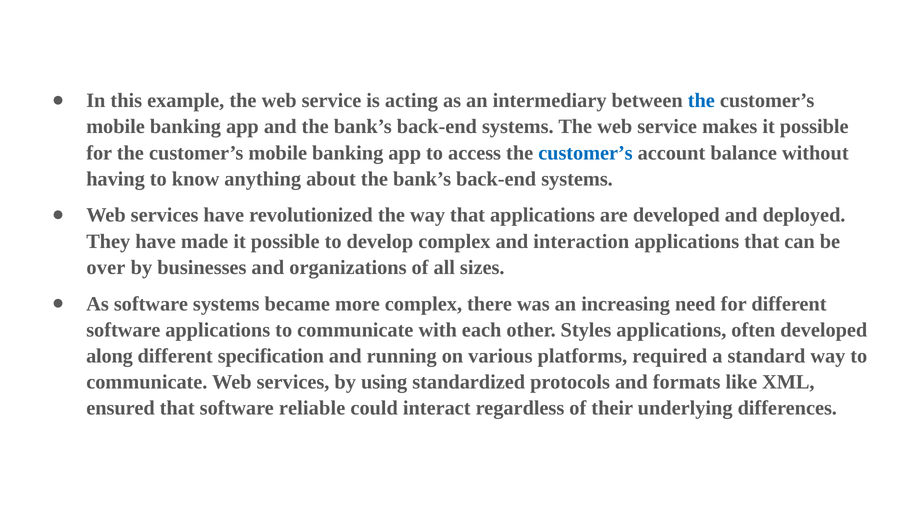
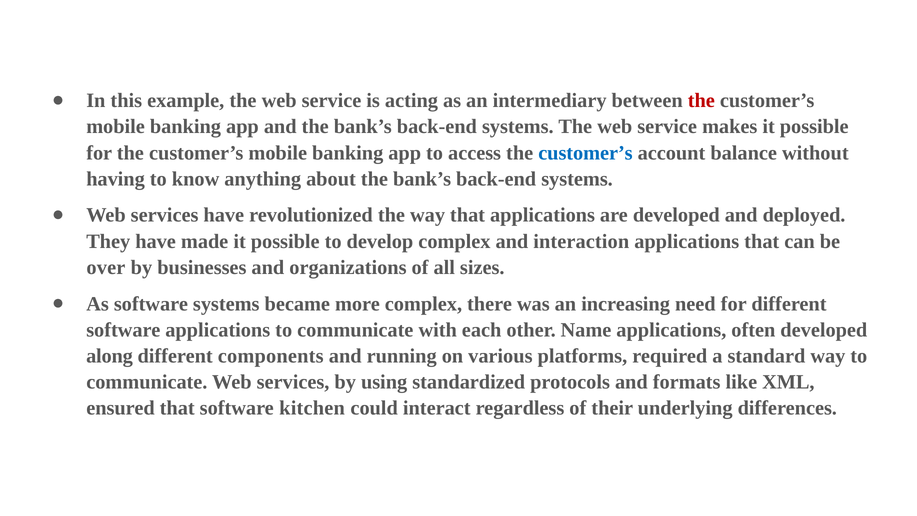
the at (701, 101) colour: blue -> red
Styles: Styles -> Name
specification: specification -> components
reliable: reliable -> kitchen
